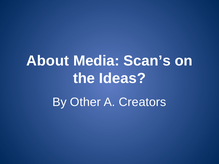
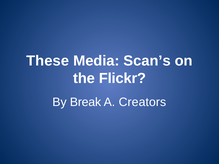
About: About -> These
Ideas: Ideas -> Flickr
Other: Other -> Break
